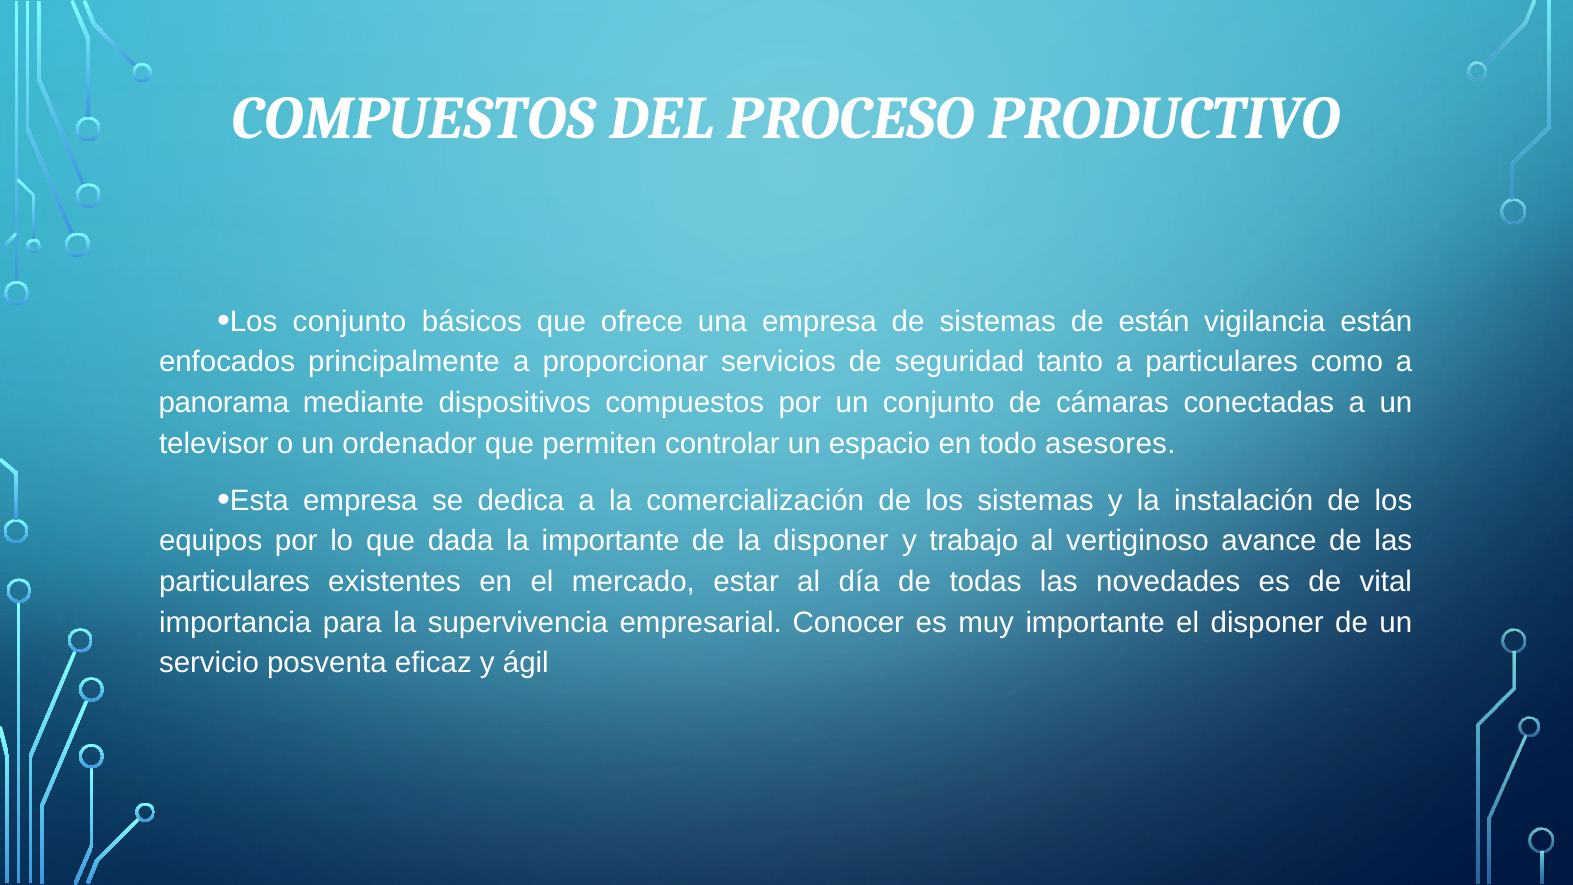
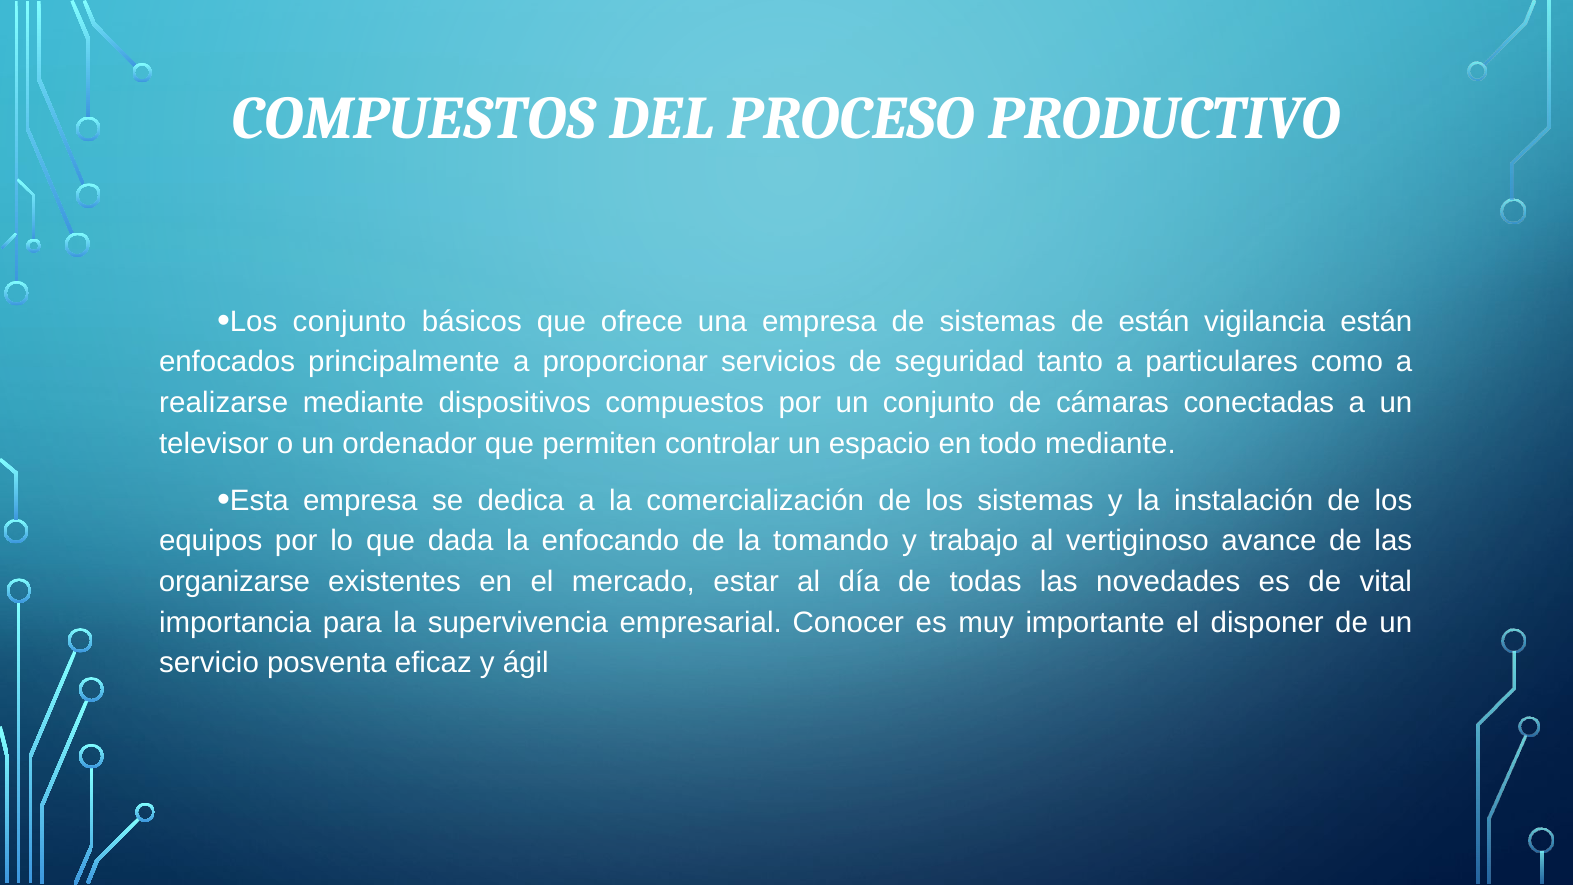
panorama: panorama -> realizarse
todo asesores: asesores -> mediante
la importante: importante -> enfocando
la disponer: disponer -> tomando
particulares at (234, 582): particulares -> organizarse
